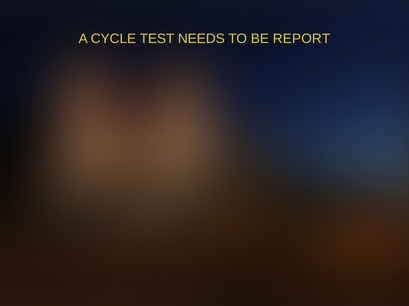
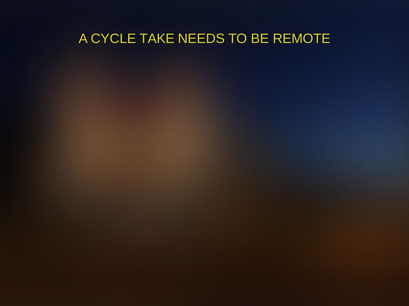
TEST: TEST -> TAKE
REPORT: REPORT -> REMOTE
